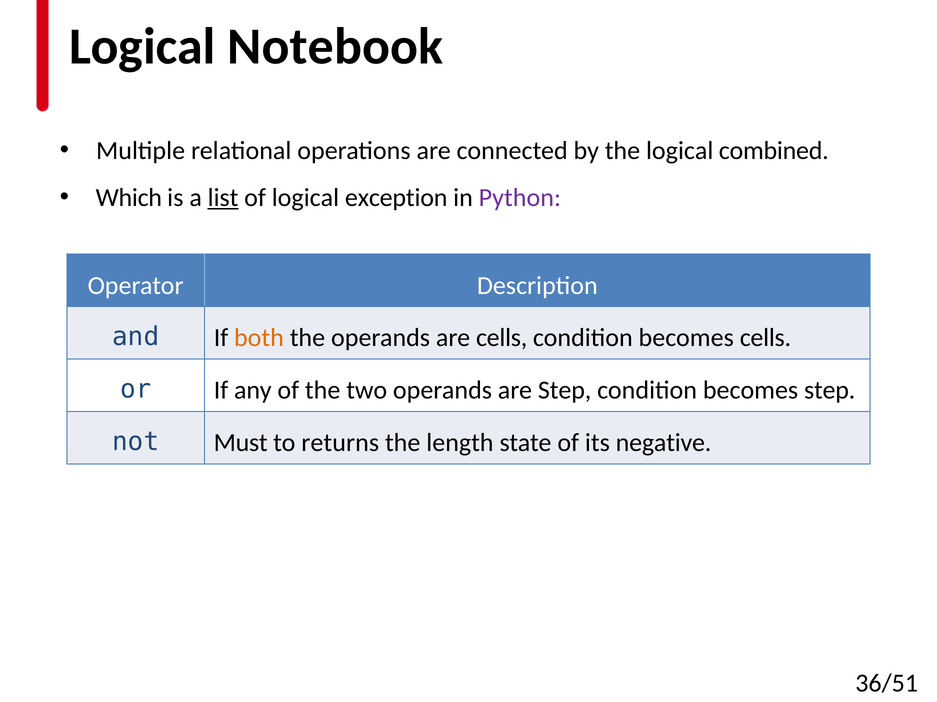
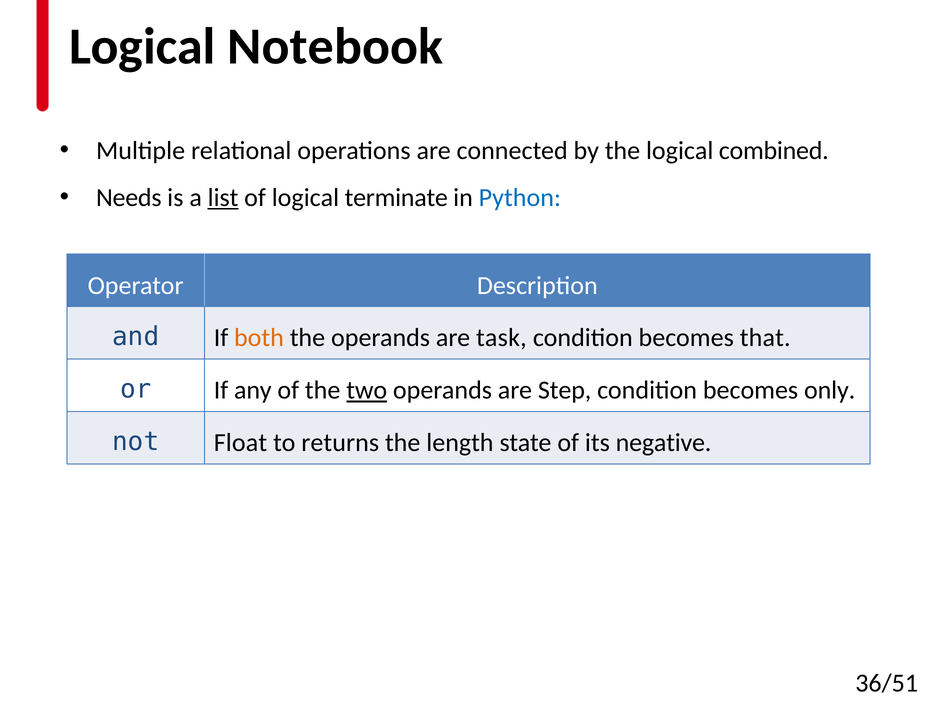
Which: Which -> Needs
exception: exception -> terminate
Python colour: purple -> blue
are cells: cells -> task
becomes cells: cells -> that
two underline: none -> present
becomes step: step -> only
Must: Must -> Float
